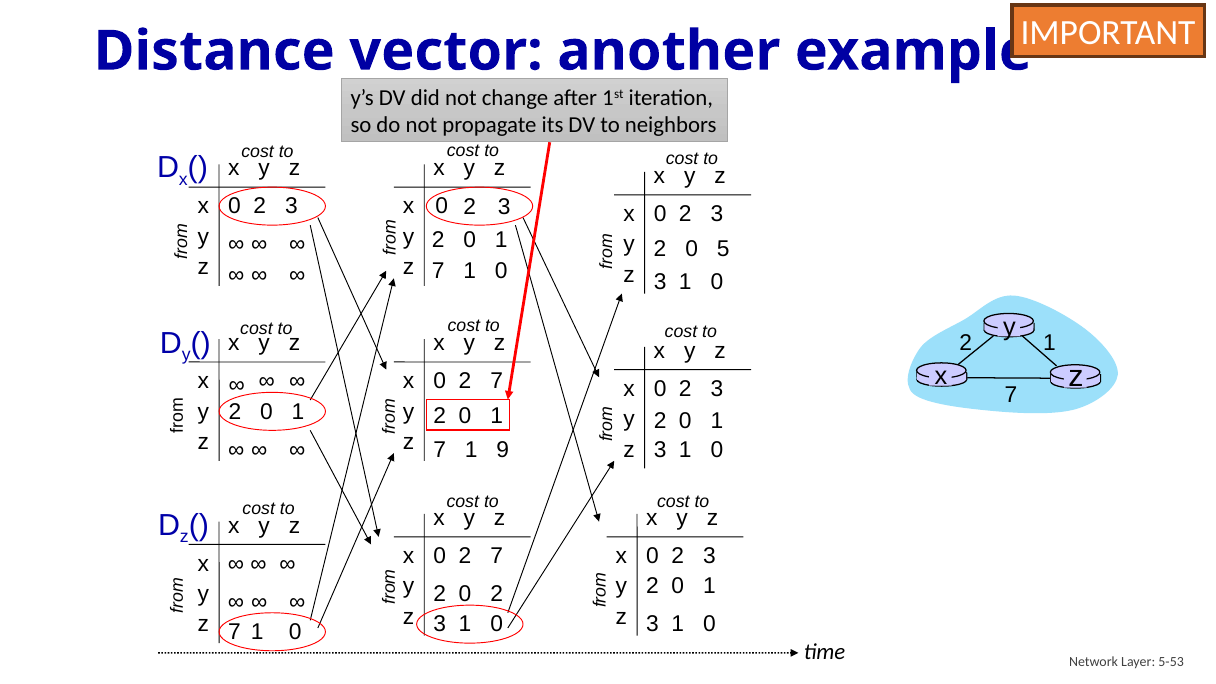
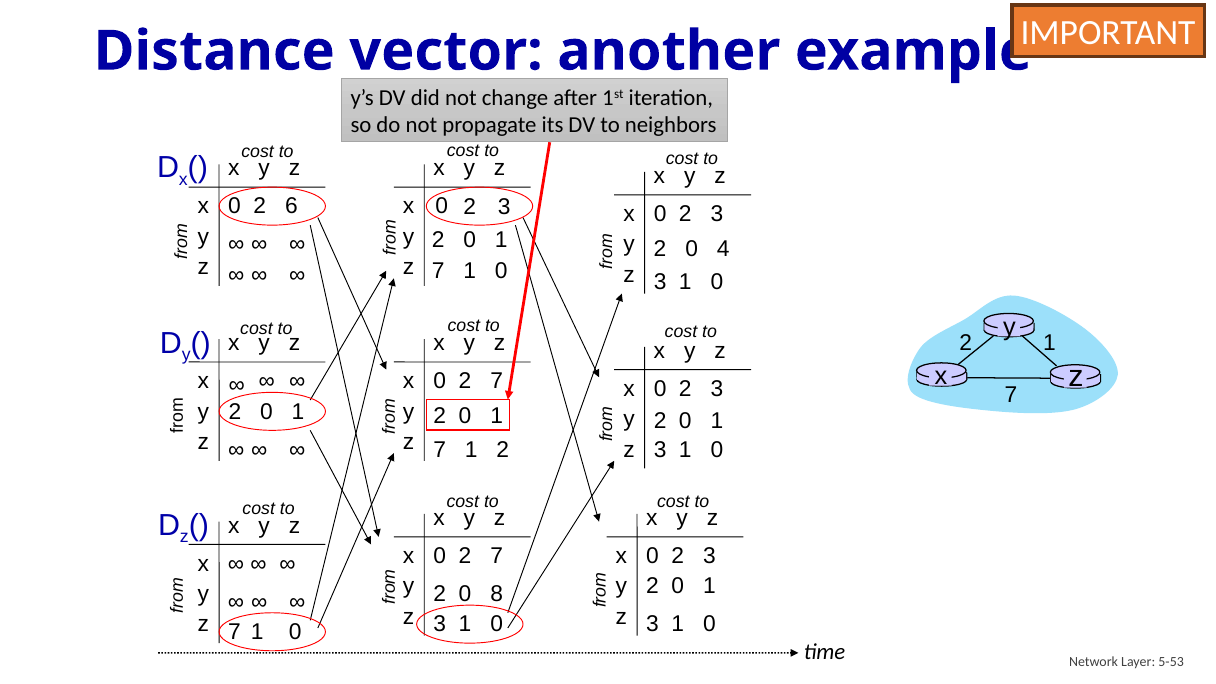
3 at (291, 206): 3 -> 6
5: 5 -> 4
7 1 9: 9 -> 2
2 0 2: 2 -> 8
